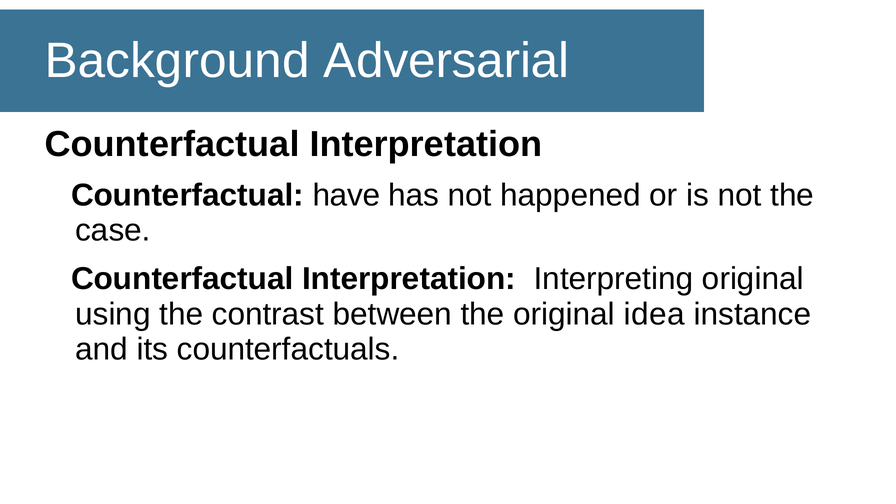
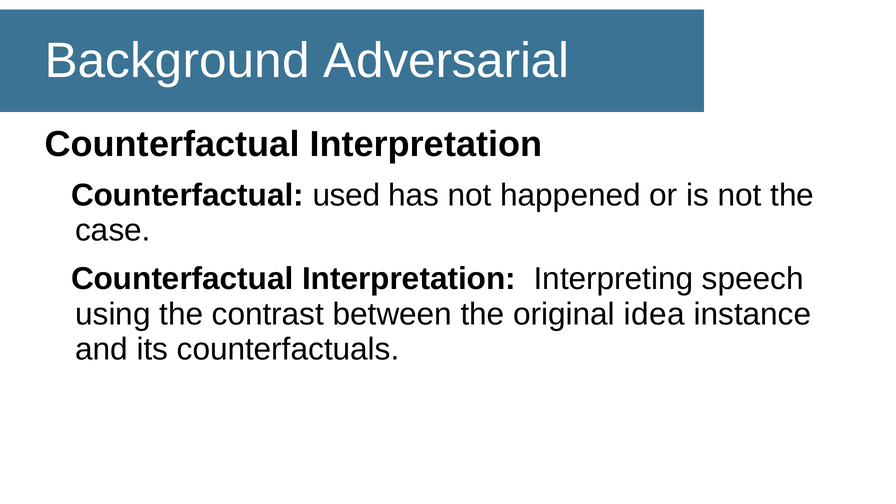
have: have -> used
Interpreting original: original -> speech
